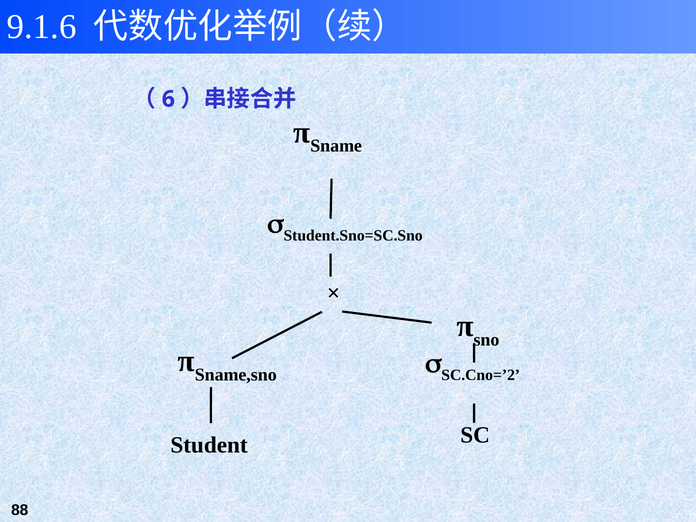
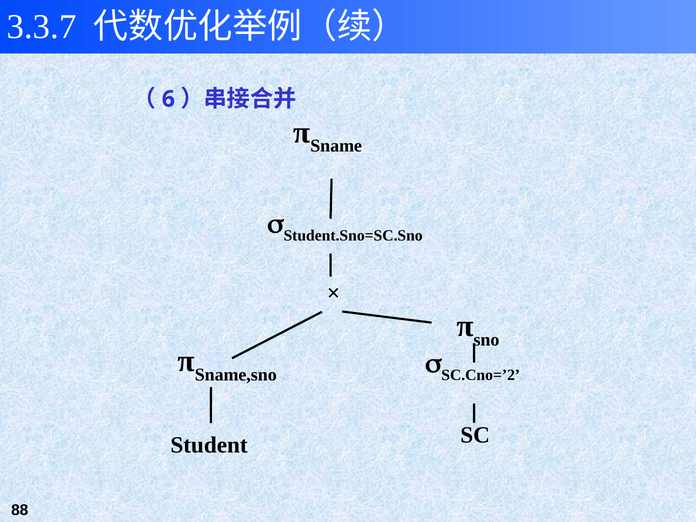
9.1.6: 9.1.6 -> 3.3.7
